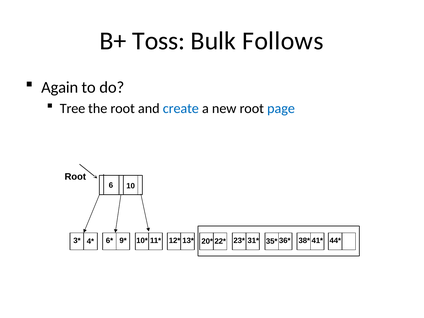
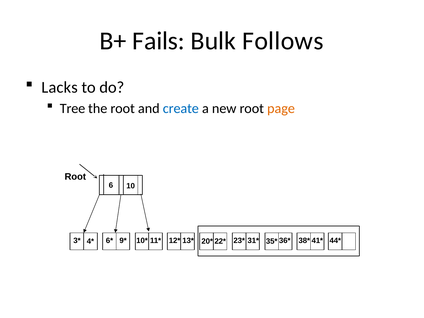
Toss: Toss -> Fails
Again: Again -> Lacks
page colour: blue -> orange
